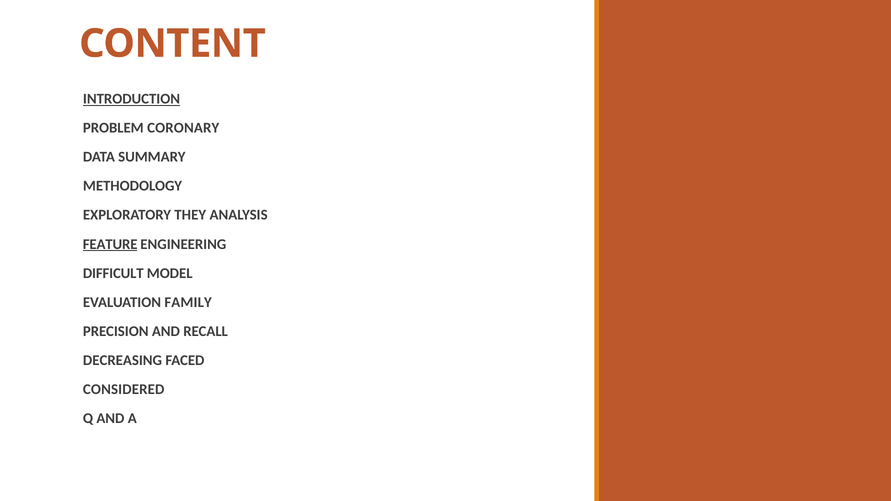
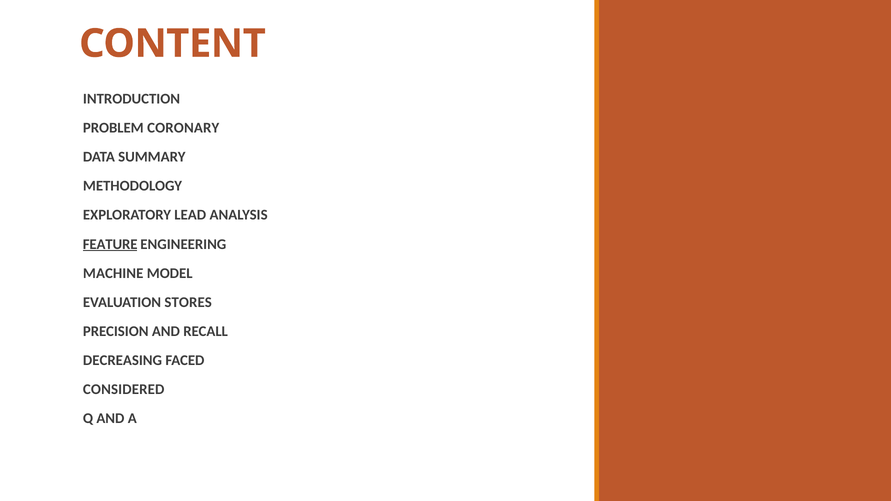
INTRODUCTION underline: present -> none
THEY: THEY -> LEAD
DIFFICULT: DIFFICULT -> MACHINE
FAMILY: FAMILY -> STORES
